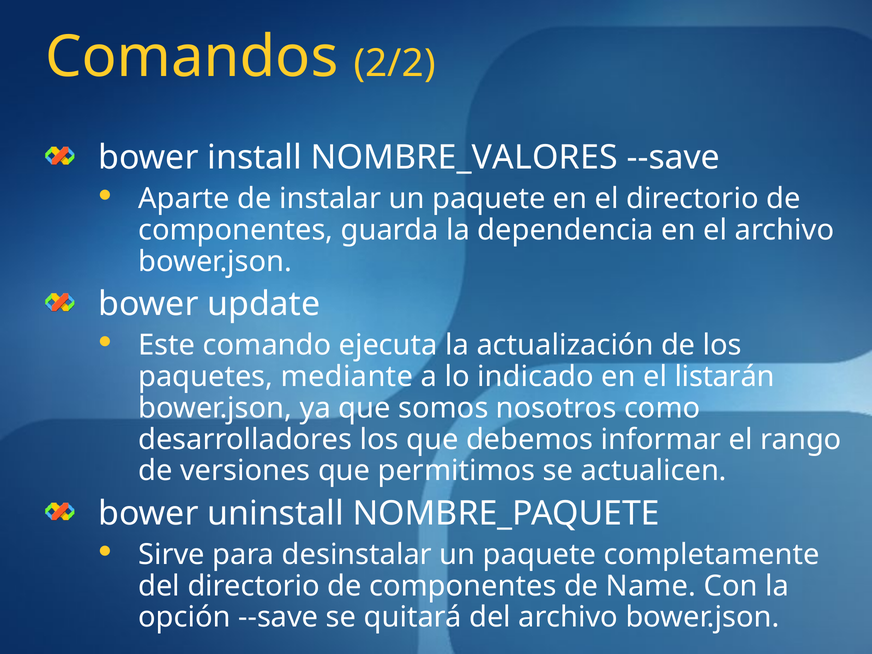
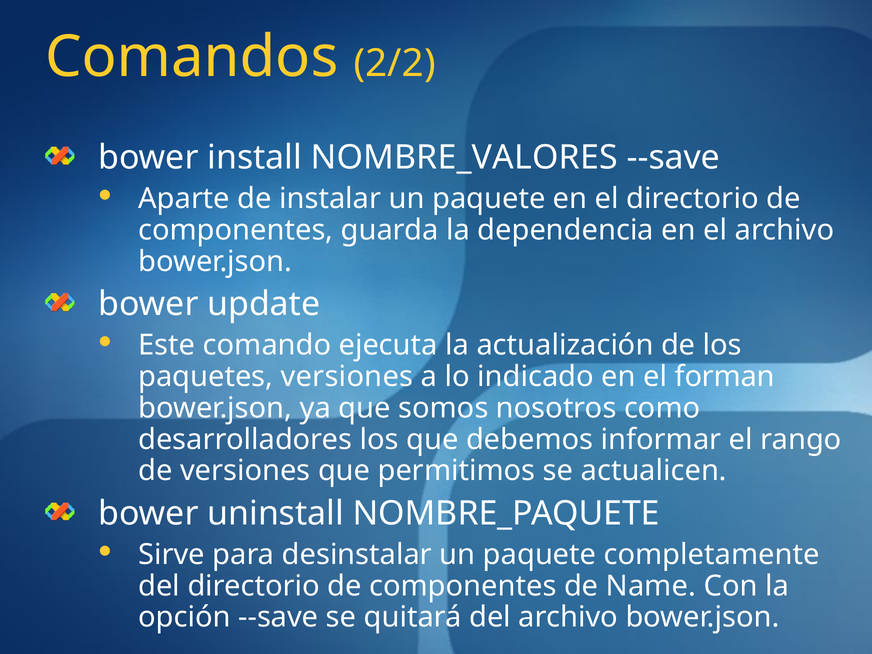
paquetes mediante: mediante -> versiones
listarán: listarán -> forman
